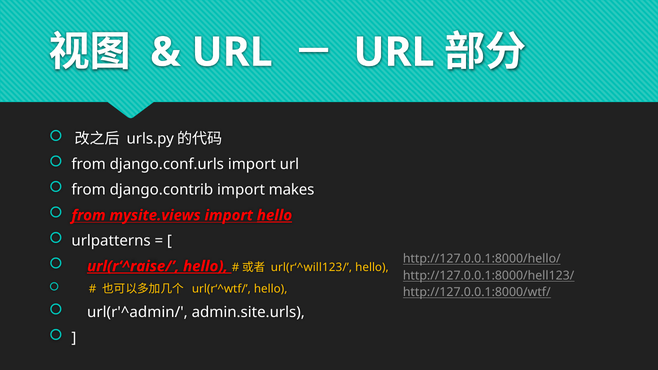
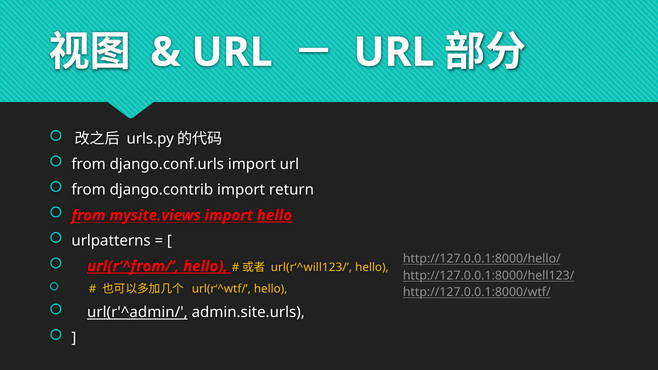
makes: makes -> return
url(r‘^raise/: url(r‘^raise/ -> url(r‘^from/
url(r'^admin/ underline: none -> present
